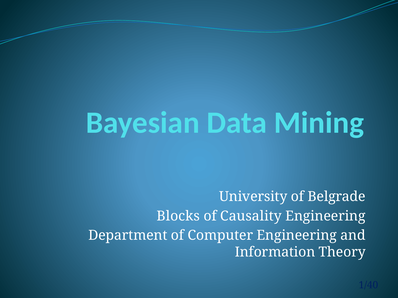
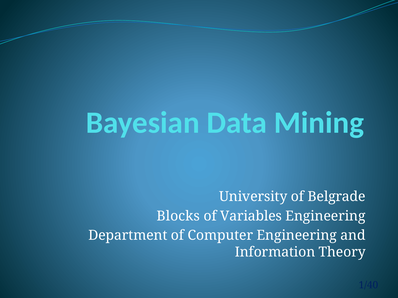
Causality: Causality -> Variables
